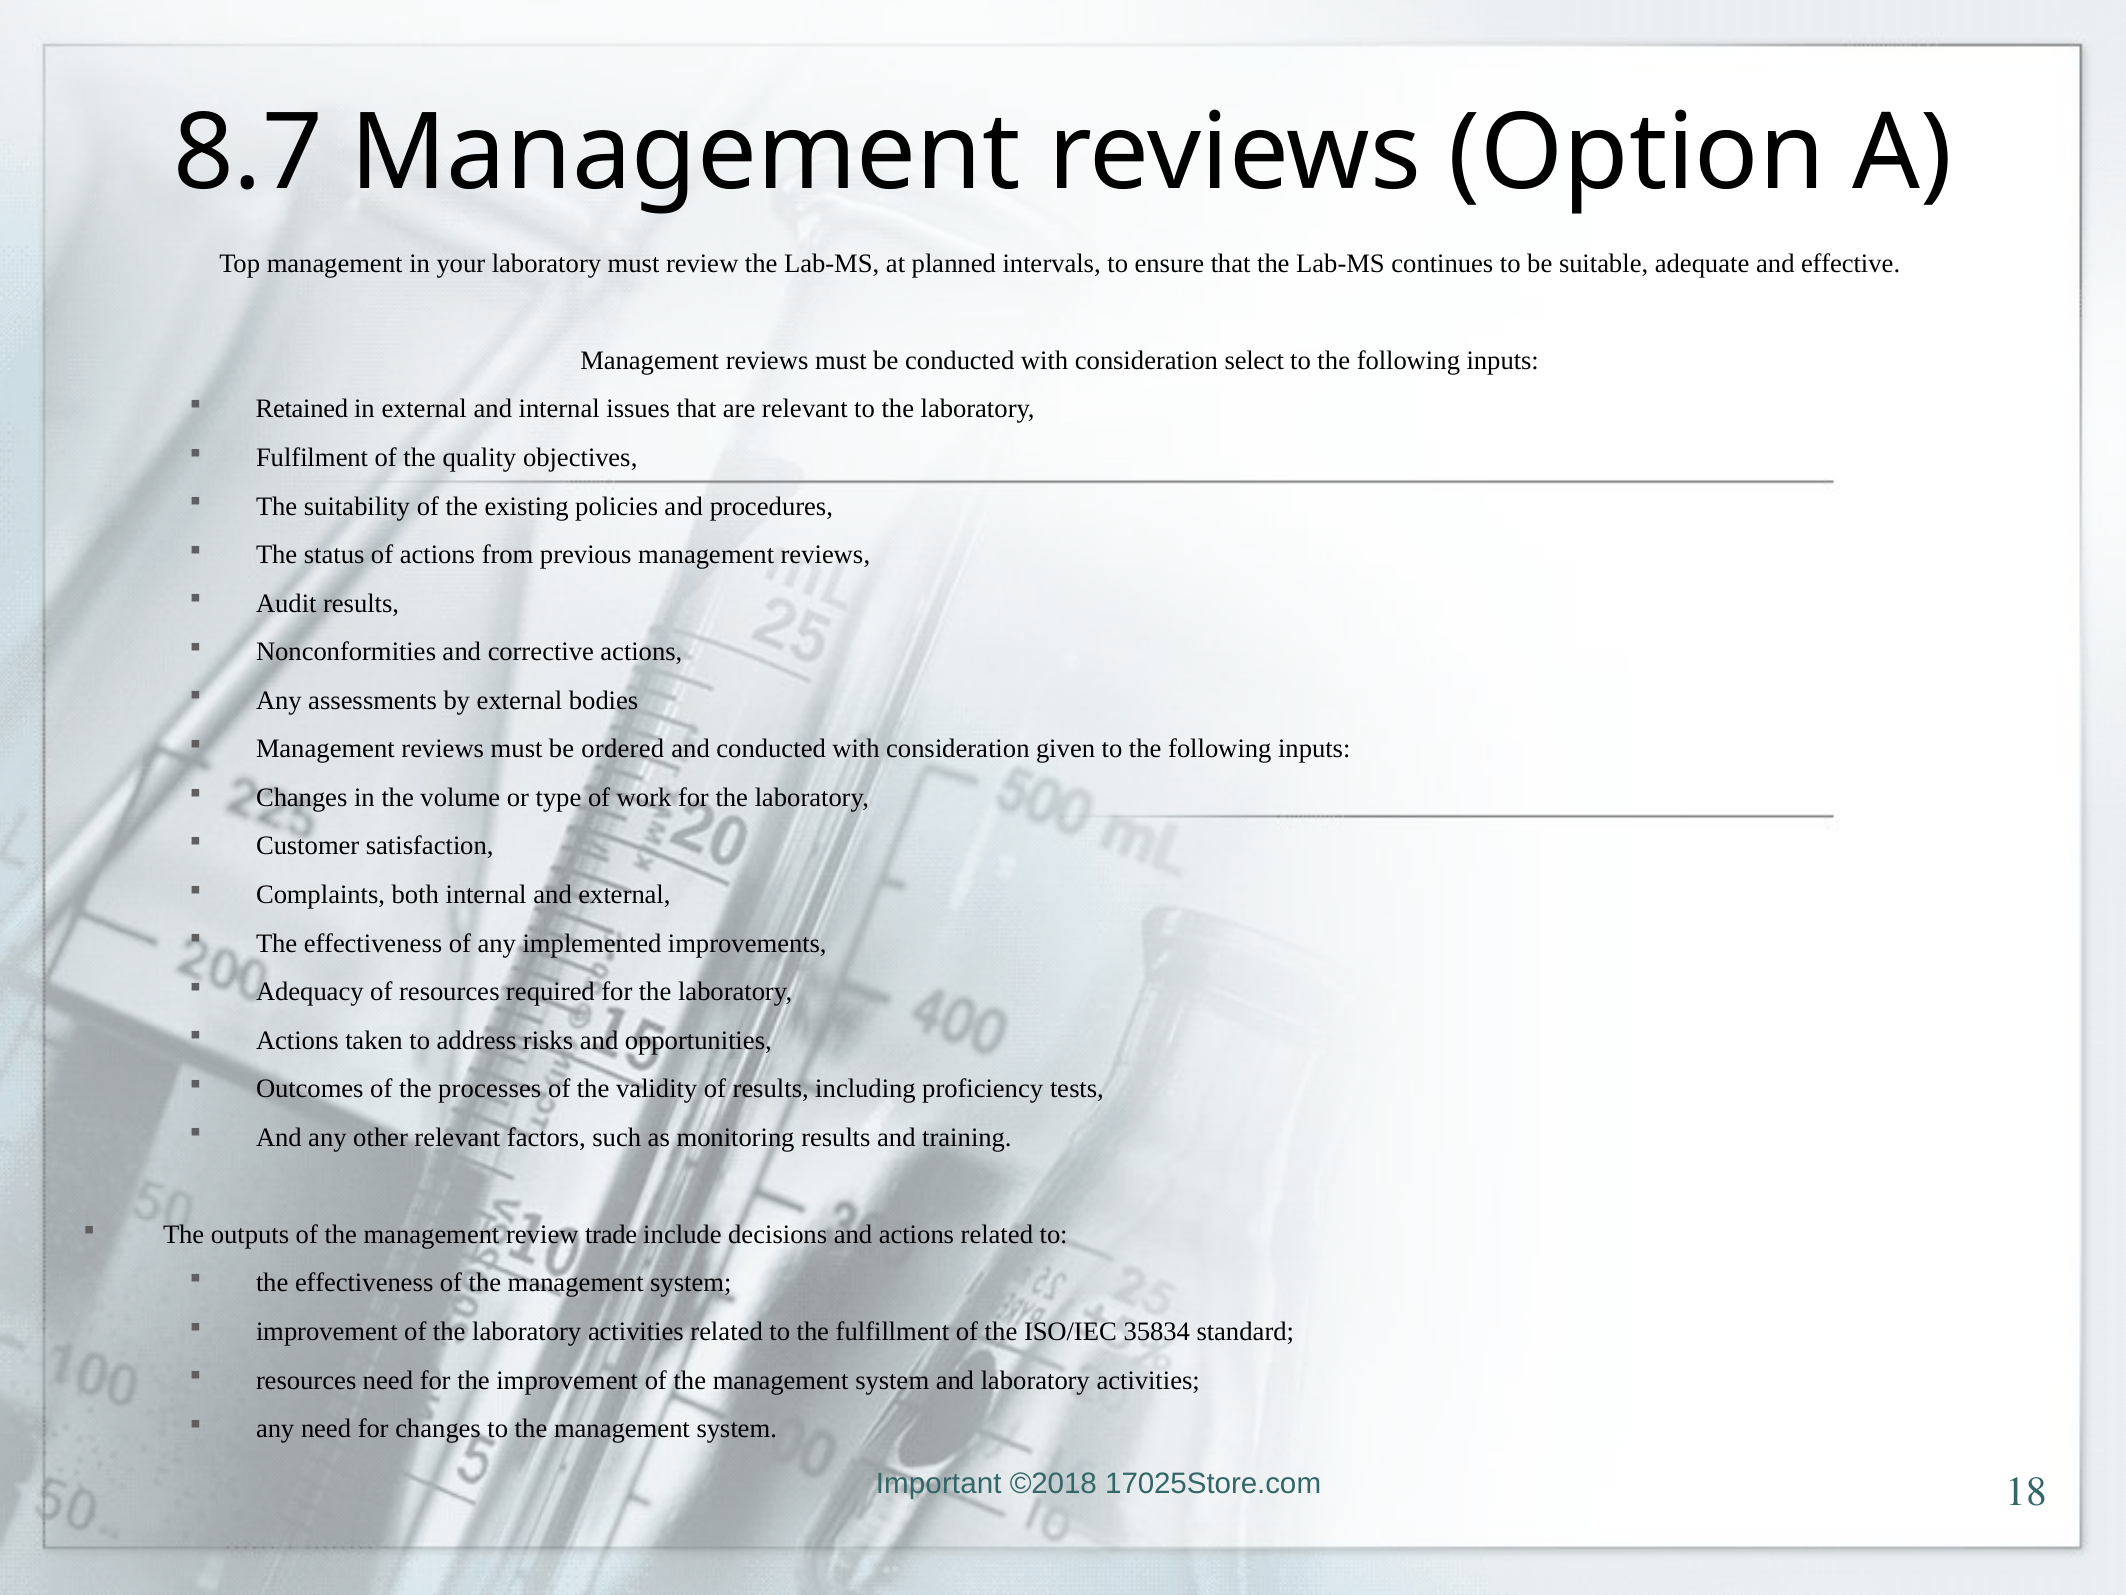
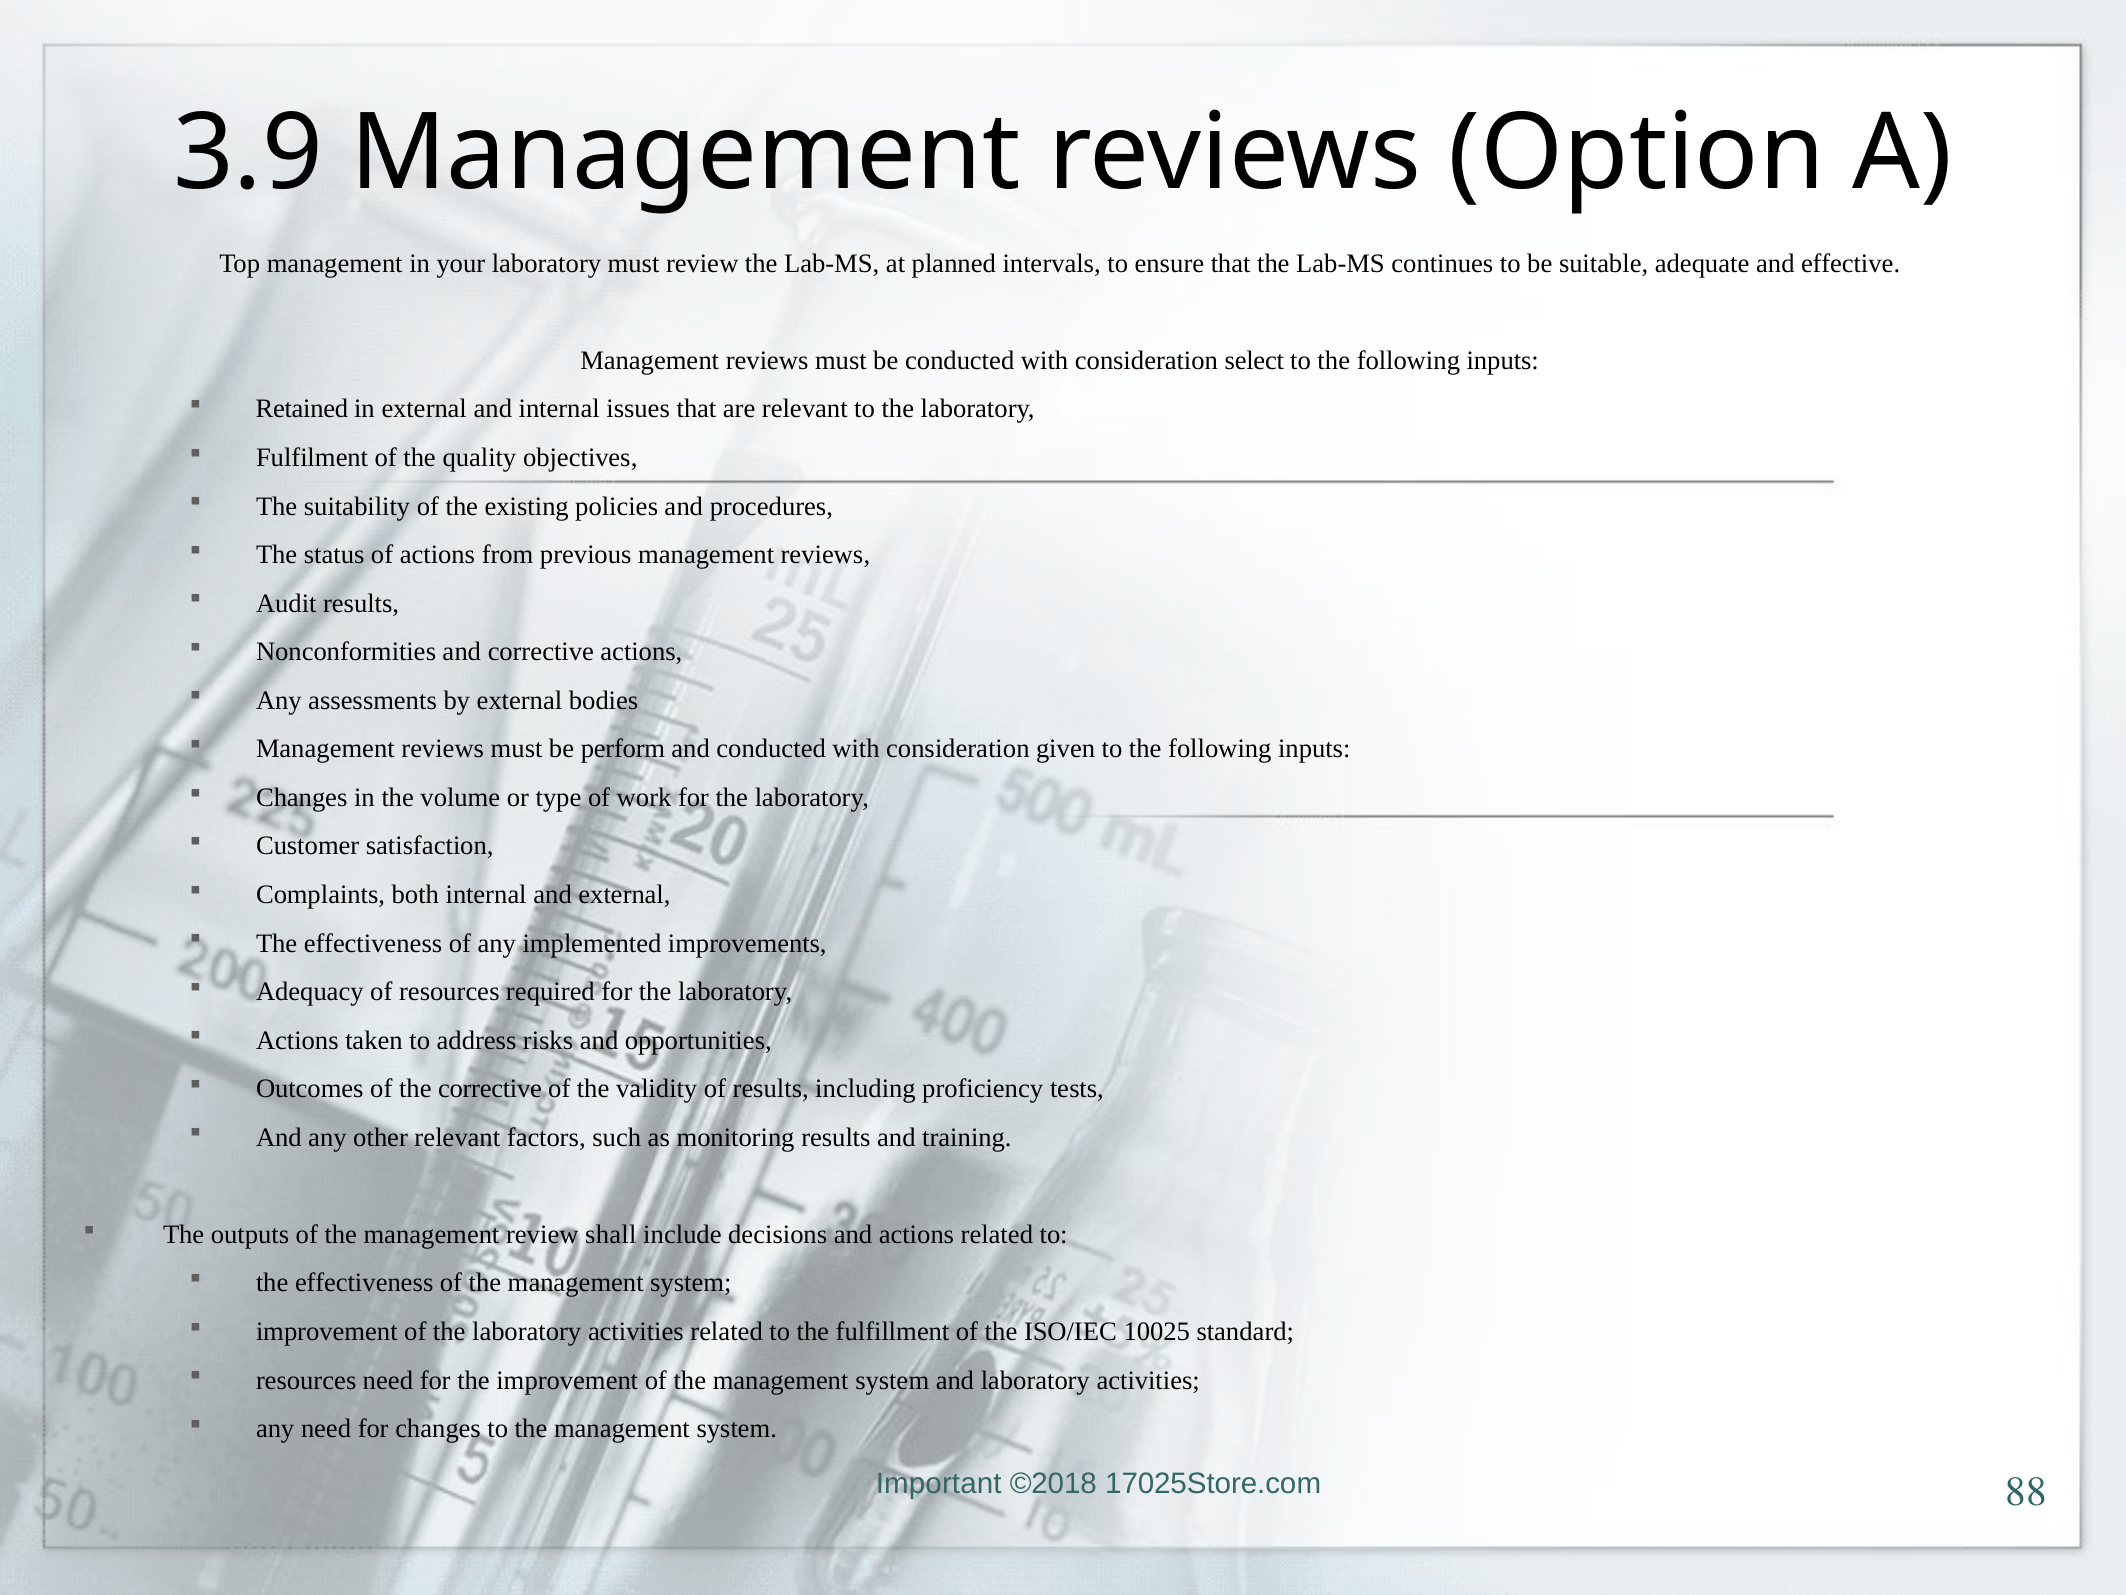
8.7: 8.7 -> 3.9
ordered: ordered -> perform
the processes: processes -> corrective
trade: trade -> shall
35834: 35834 -> 10025
18: 18 -> 88
